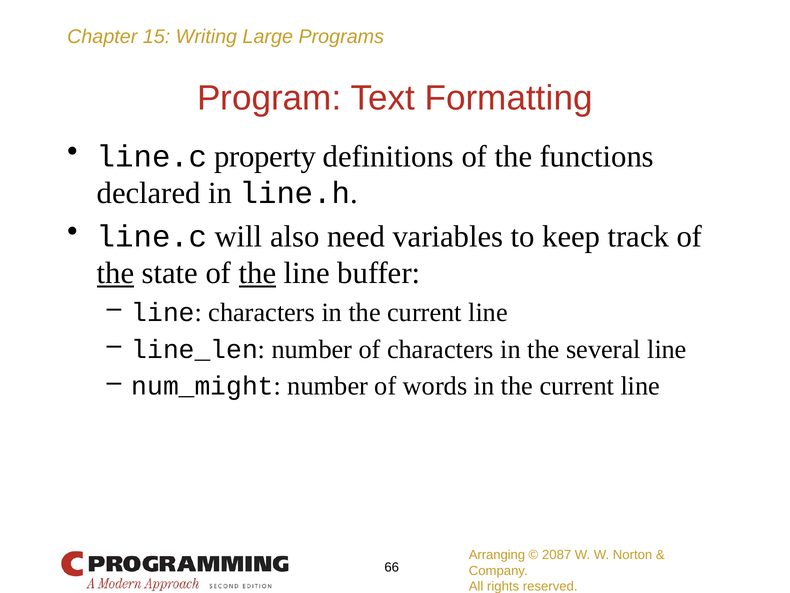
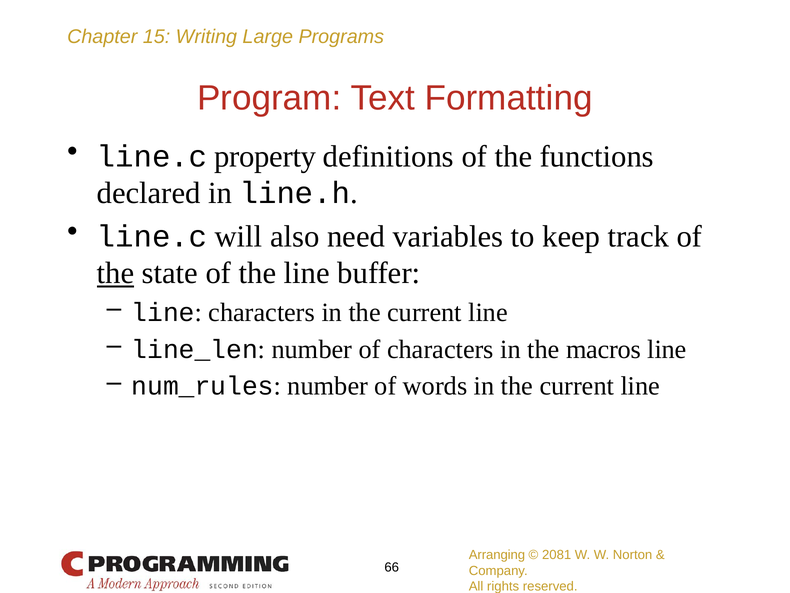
the at (258, 273) underline: present -> none
several: several -> macros
num_might: num_might -> num_rules
2087: 2087 -> 2081
